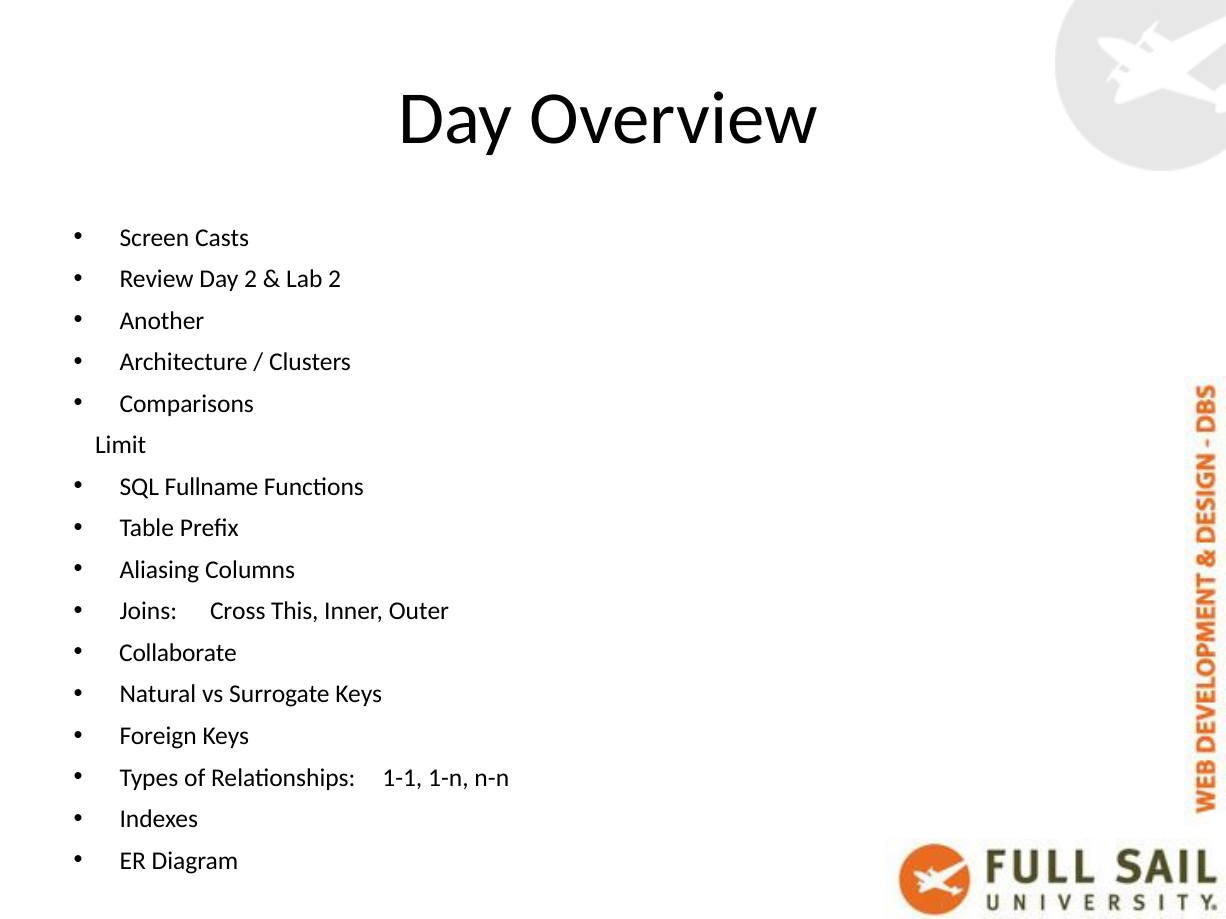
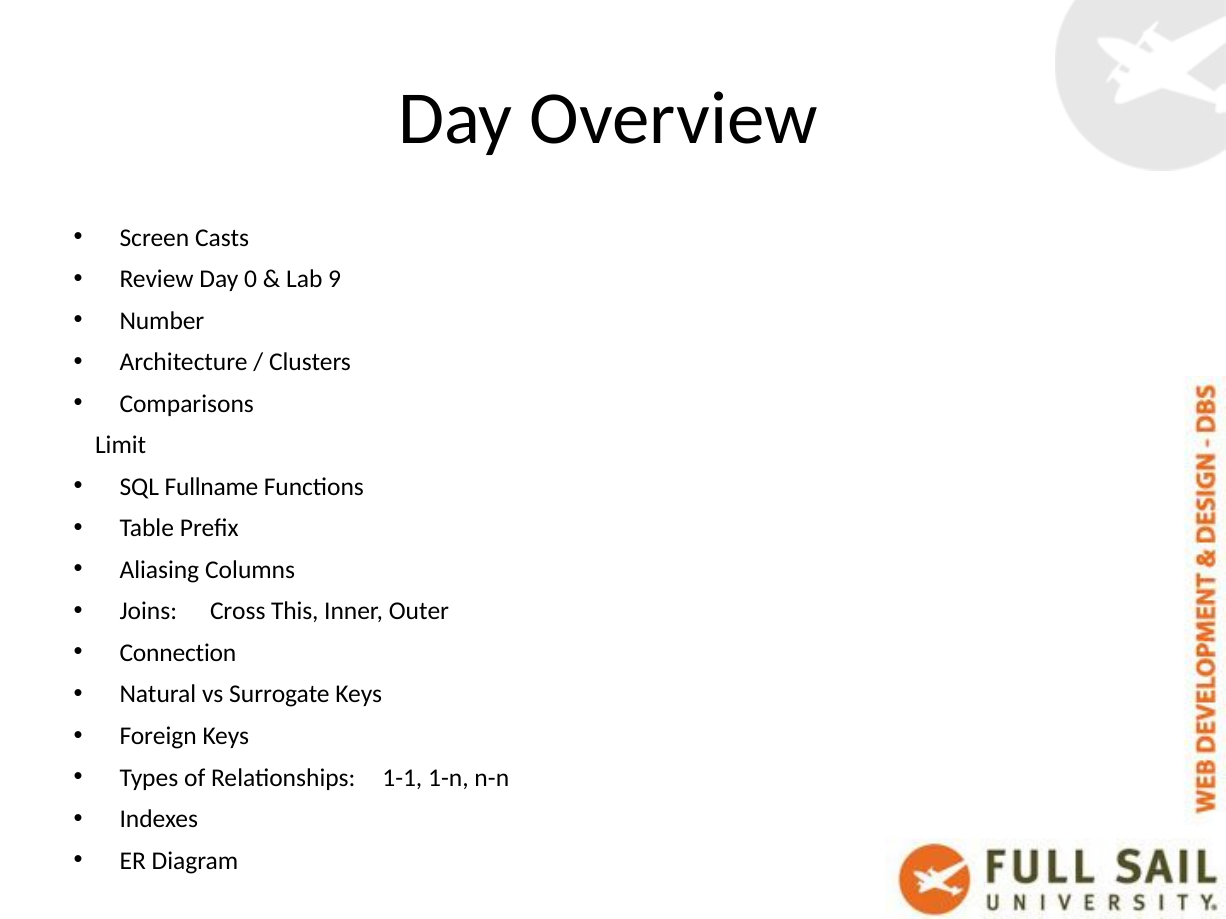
Day 2: 2 -> 0
Lab 2: 2 -> 9
Another: Another -> Number
Collaborate: Collaborate -> Connection
